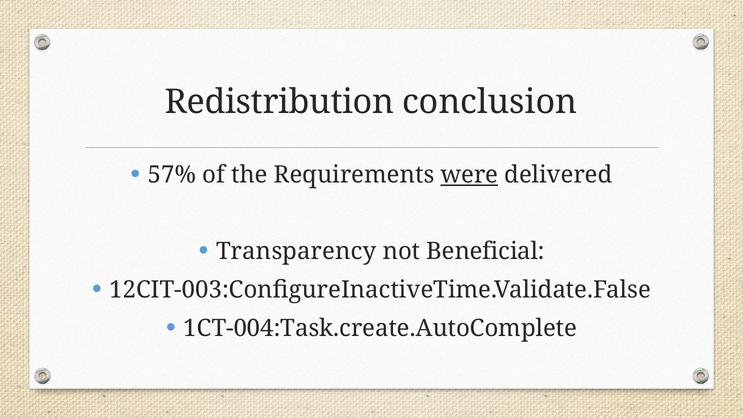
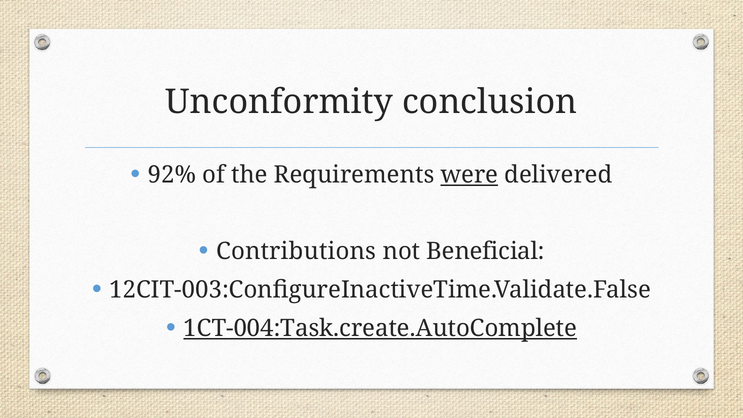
Redistribution: Redistribution -> Unconformity
57%: 57% -> 92%
Transparency: Transparency -> Contributions
1CT-004:Task.create.AutoComplete underline: none -> present
